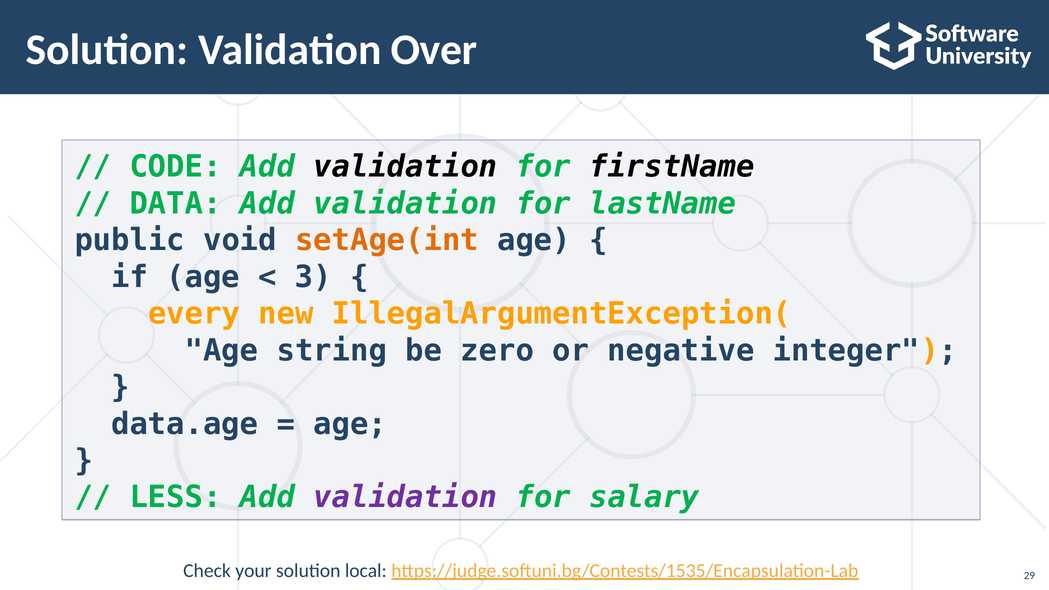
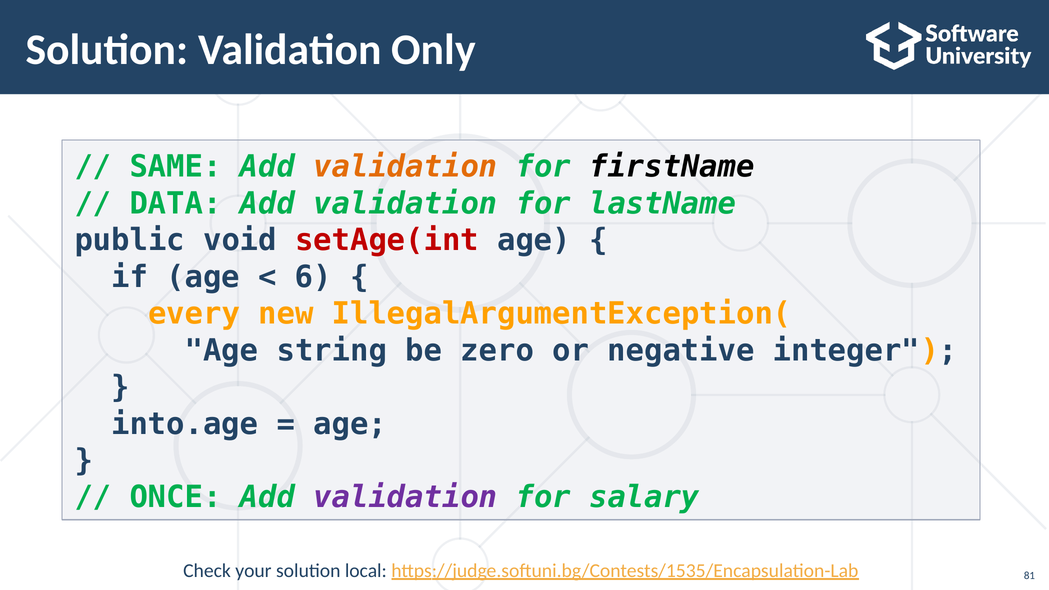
Over: Over -> Only
CODE: CODE -> SAME
validation at (405, 167) colour: black -> orange
setAge(int colour: orange -> red
3: 3 -> 6
data.age: data.age -> into.age
LESS: LESS -> ONCE
29: 29 -> 81
